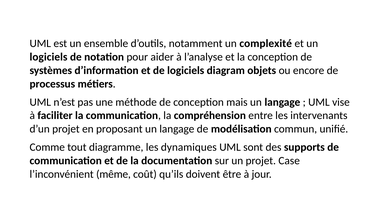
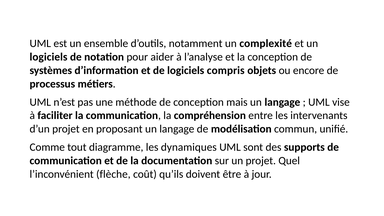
diagram: diagram -> compris
Case: Case -> Quel
même: même -> flèche
